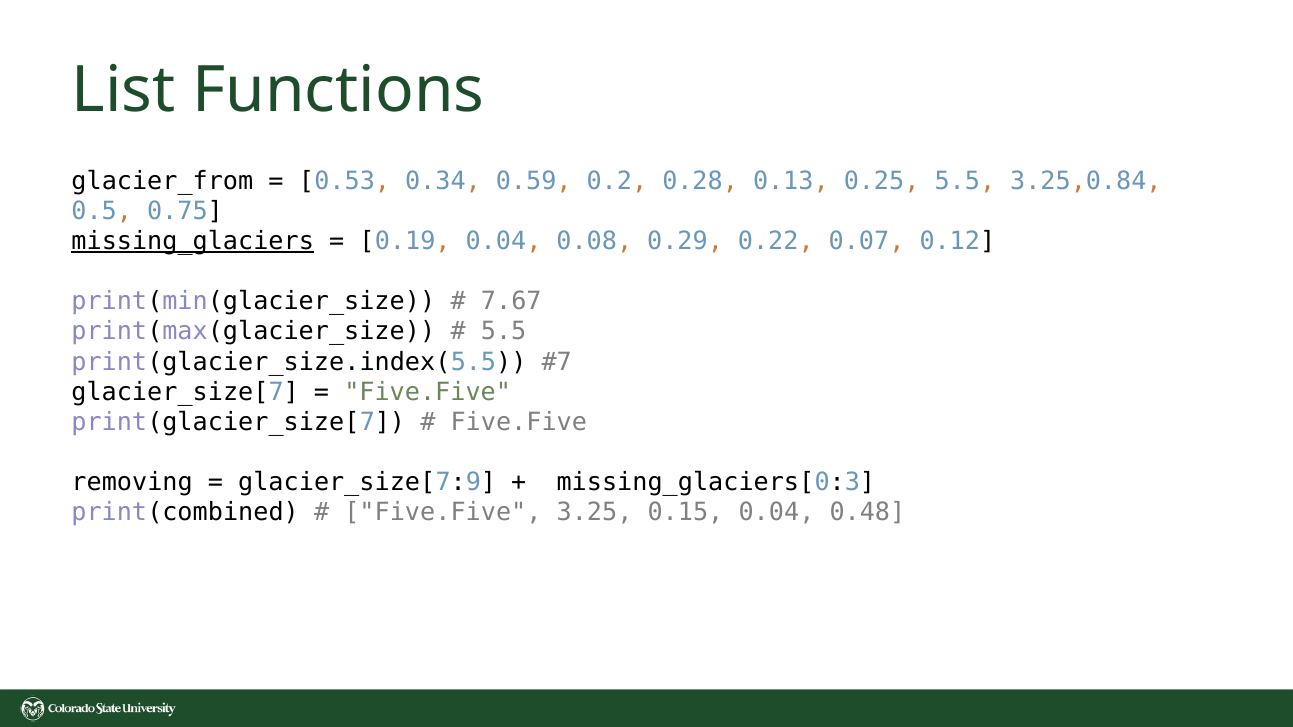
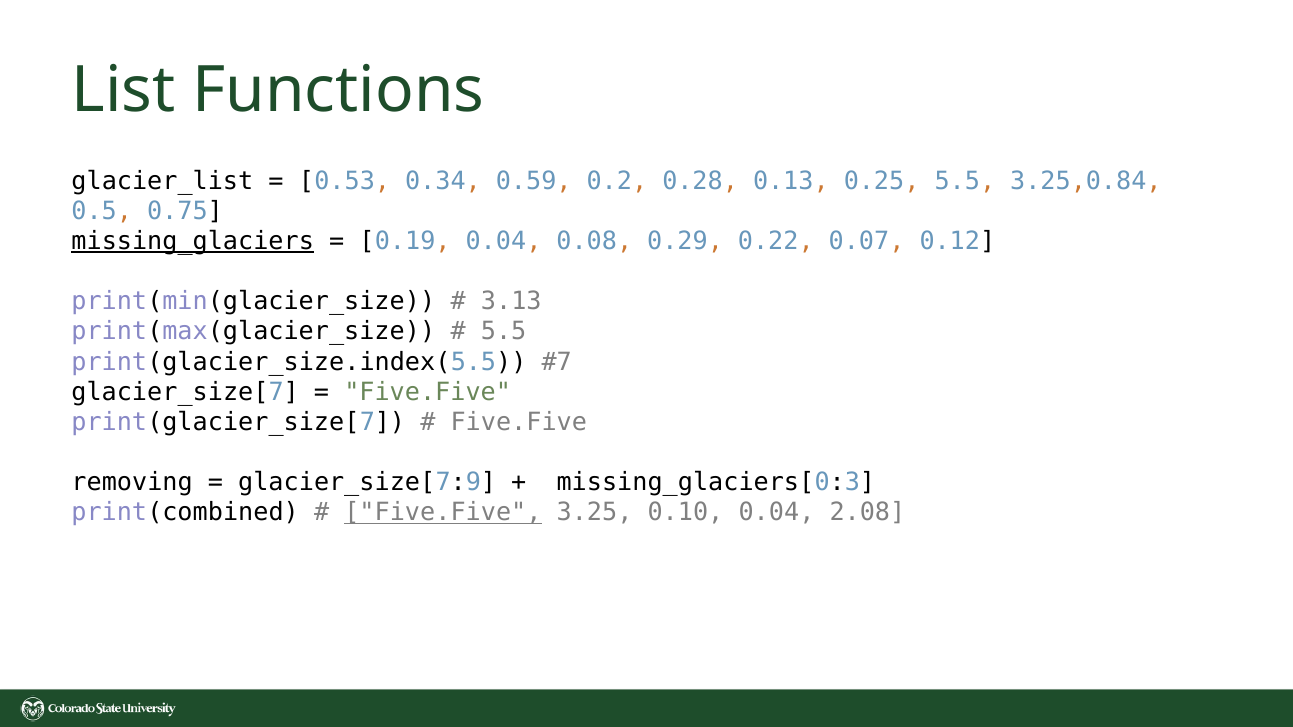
glacier_from: glacier_from -> glacier_list
7.67: 7.67 -> 3.13
Five.Five at (443, 513) underline: none -> present
0.15: 0.15 -> 0.10
0.48: 0.48 -> 2.08
